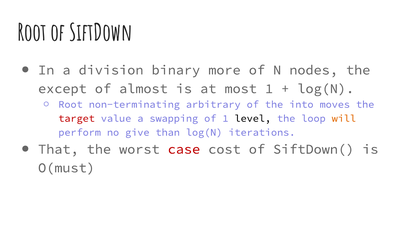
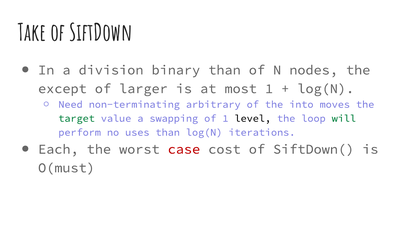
Root at (32, 33): Root -> Take
binary more: more -> than
almost: almost -> larger
Root at (71, 104): Root -> Need
target colour: red -> green
will colour: orange -> green
give: give -> uses
That: That -> Each
